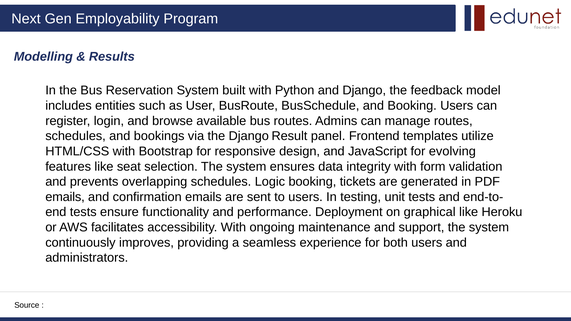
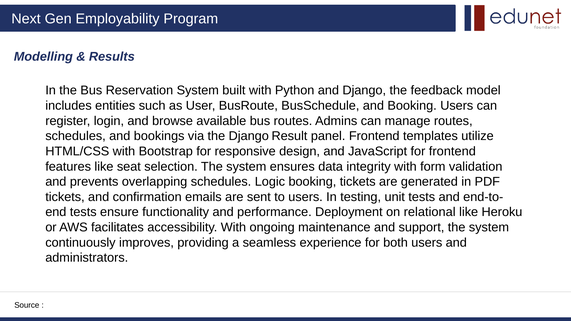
for evolving: evolving -> frontend
emails at (65, 197): emails -> tickets
graphical: graphical -> relational
